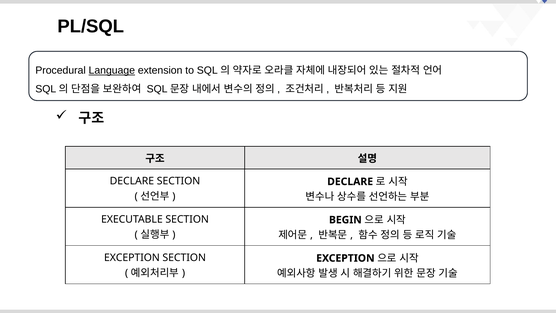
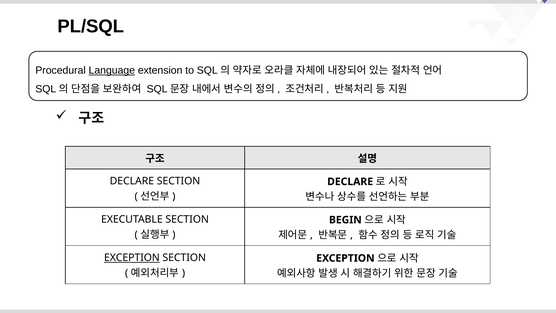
EXCEPTION at (132, 258) underline: none -> present
